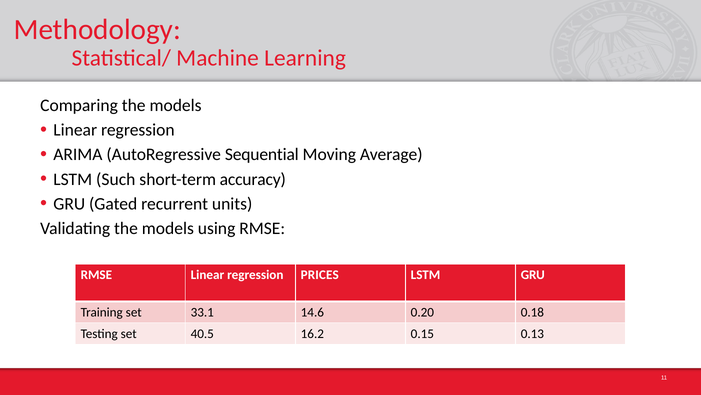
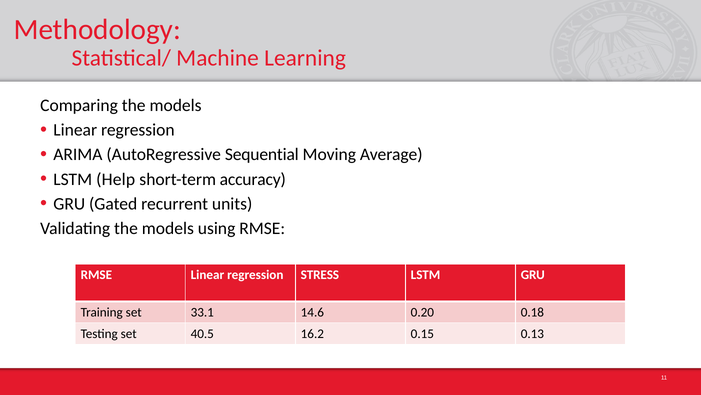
Such: Such -> Help
PRICES: PRICES -> STRESS
